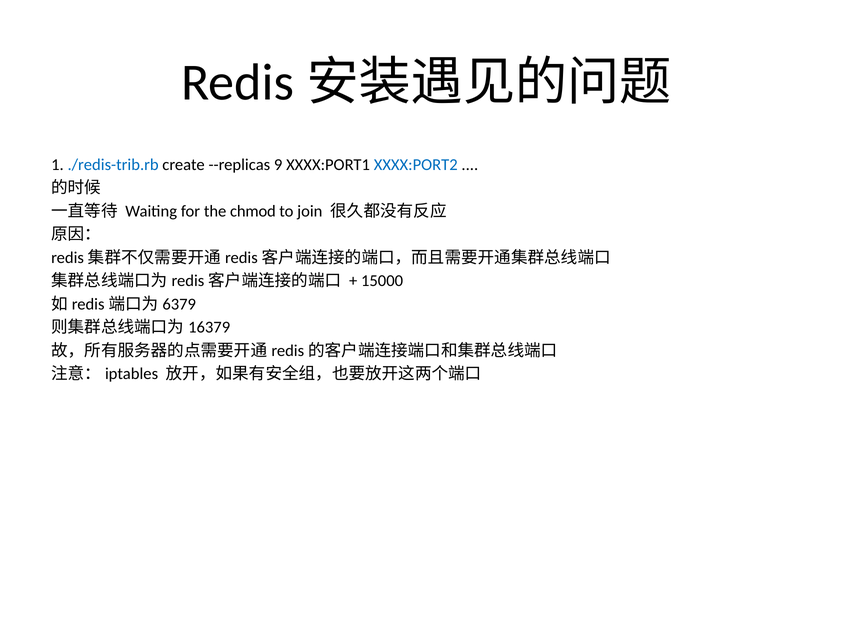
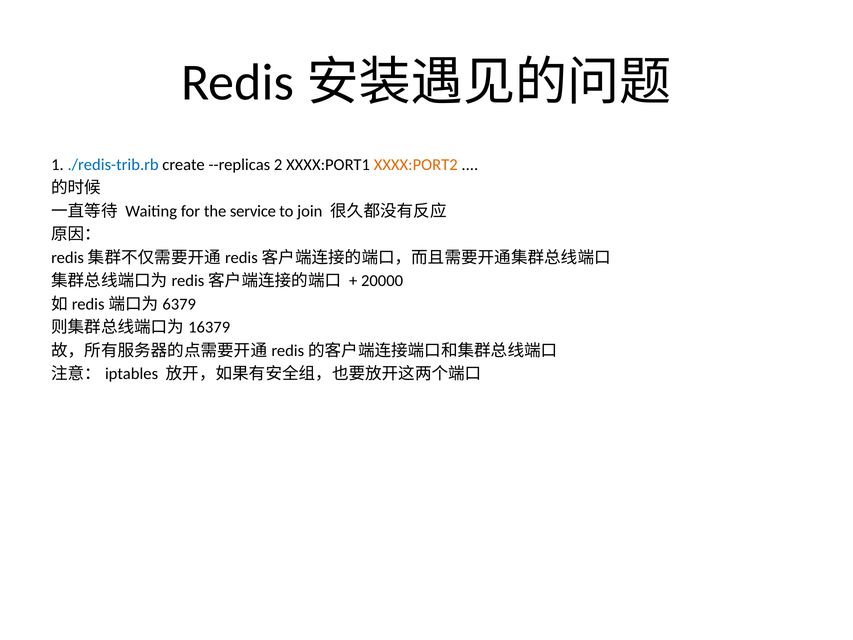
9: 9 -> 2
XXXX:PORT2 colour: blue -> orange
chmod: chmod -> service
15000: 15000 -> 20000
